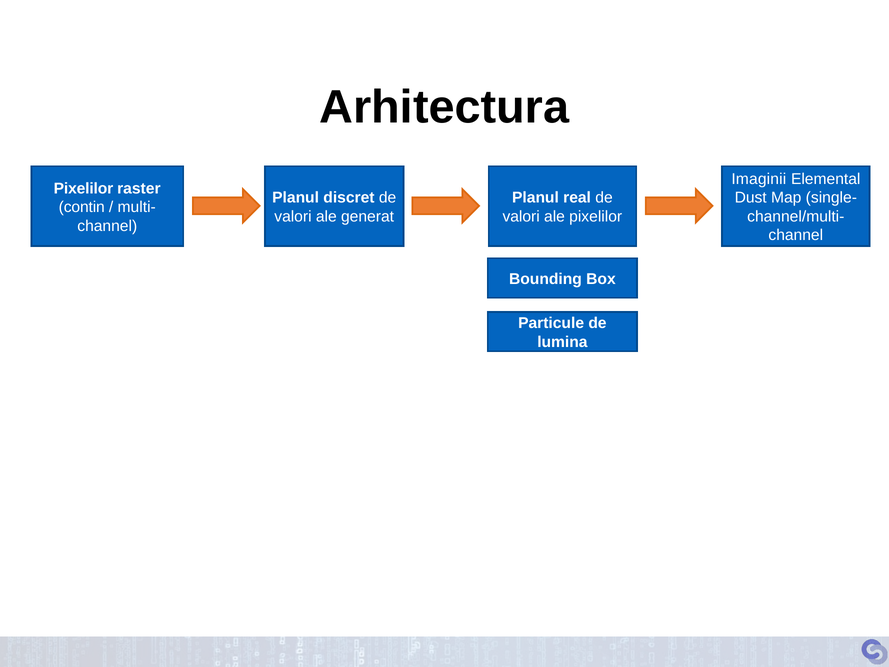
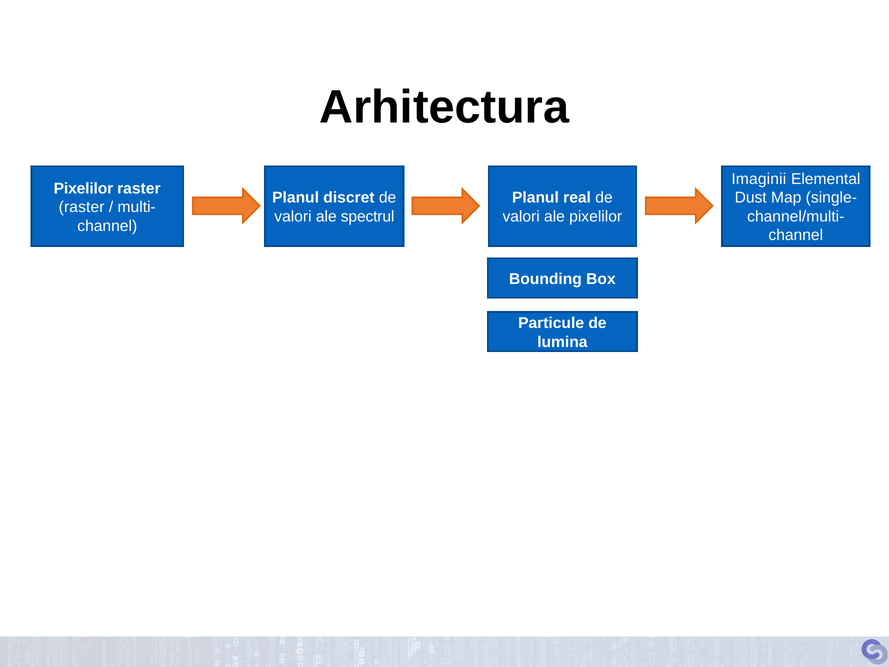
contin at (82, 207): contin -> raster
generat: generat -> spectrul
